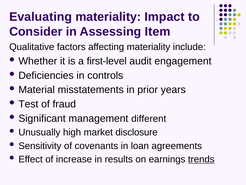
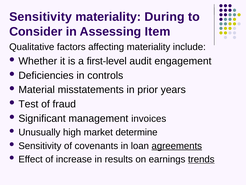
Evaluating at (41, 17): Evaluating -> Sensitivity
Impact: Impact -> During
different: different -> invoices
disclosure: disclosure -> determine
agreements underline: none -> present
